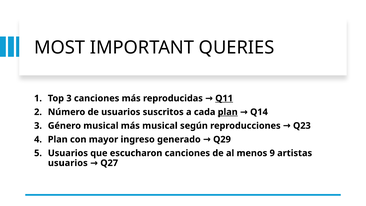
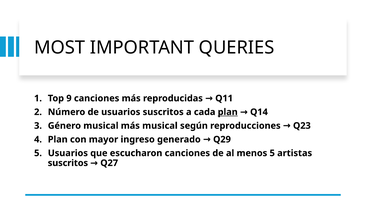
Top 3: 3 -> 9
Q11 underline: present -> none
menos 9: 9 -> 5
usuarios at (68, 163): usuarios -> suscritos
